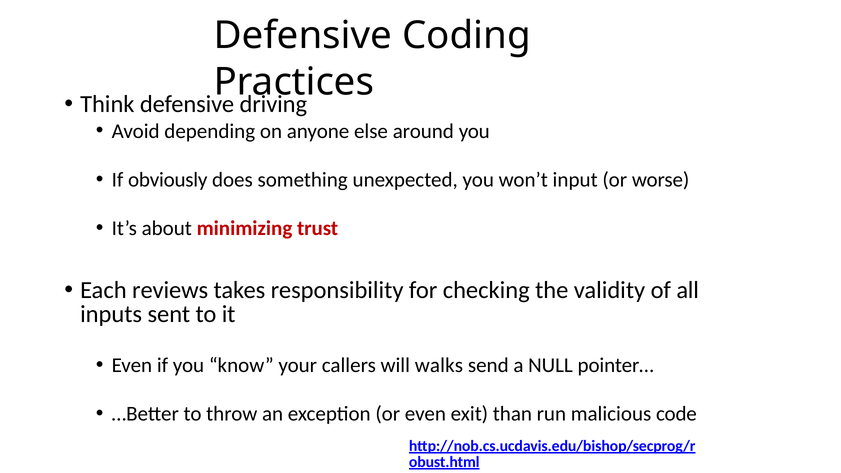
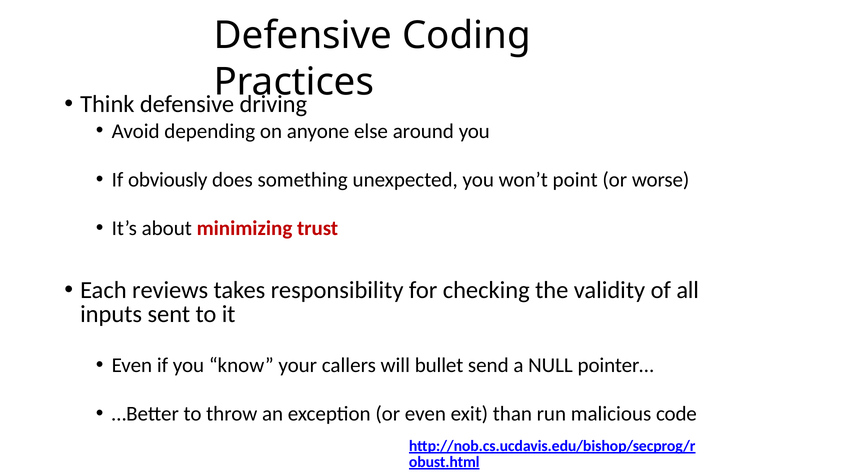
input: input -> point
walks: walks -> bullet
